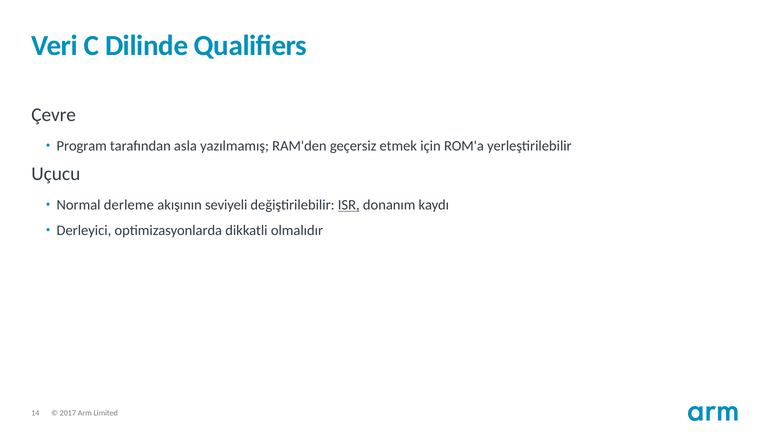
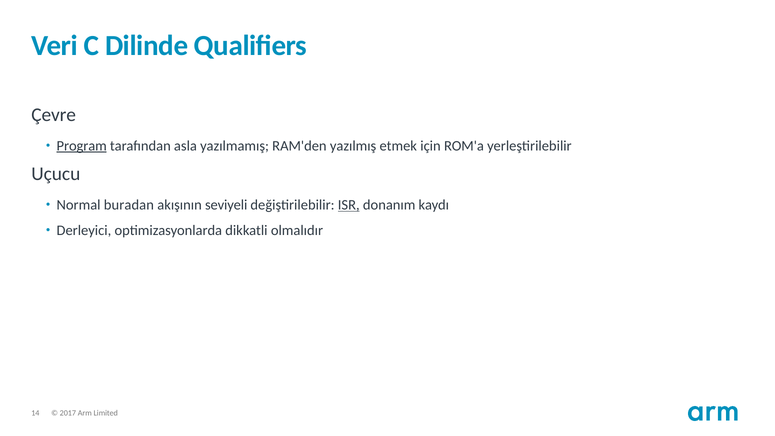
Program underline: none -> present
geçersiz: geçersiz -> yazılmış
derleme: derleme -> buradan
